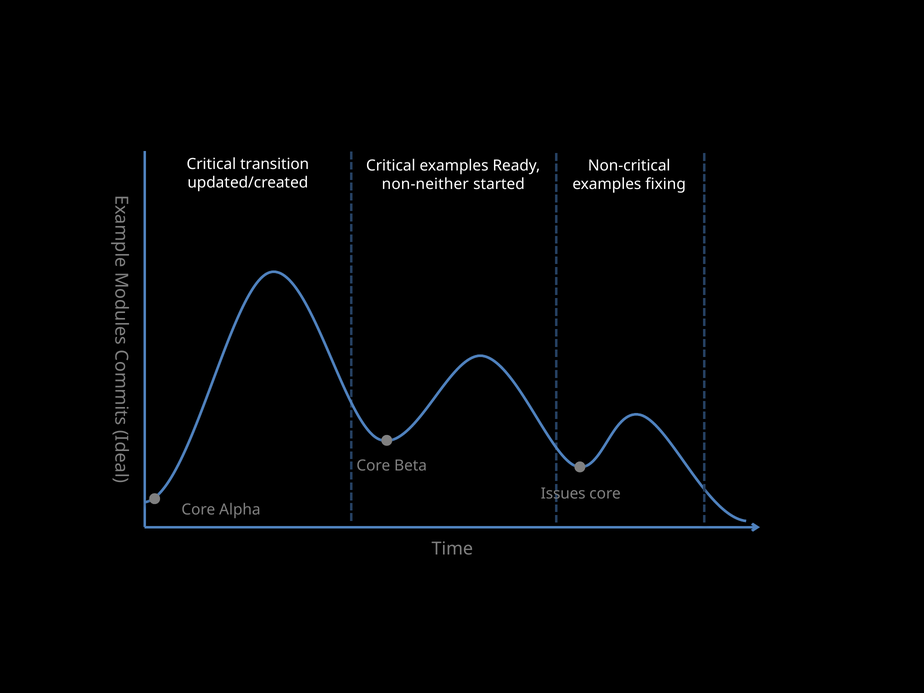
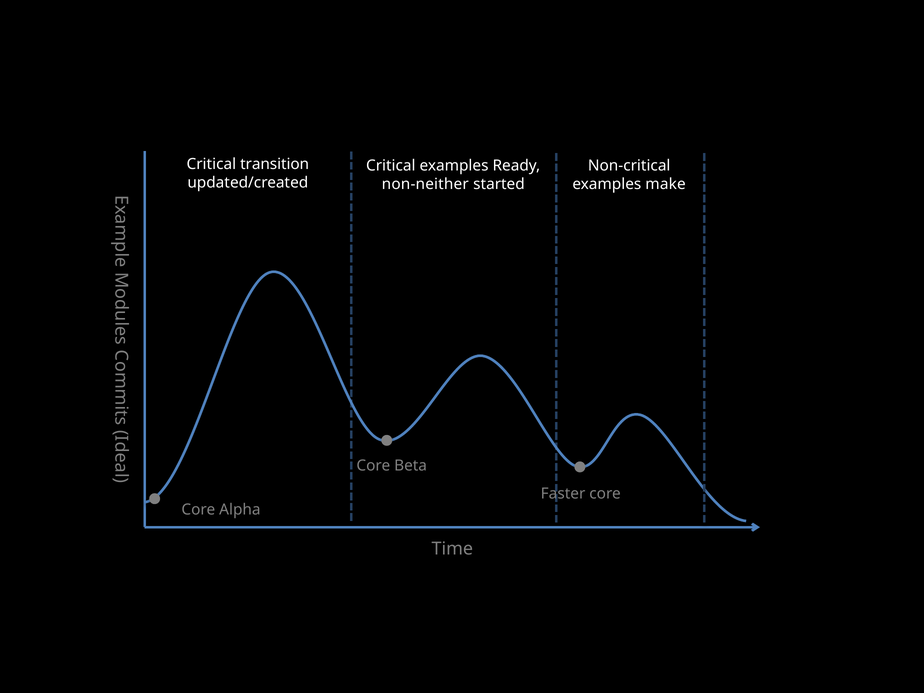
fixing: fixing -> make
Issues: Issues -> Faster
